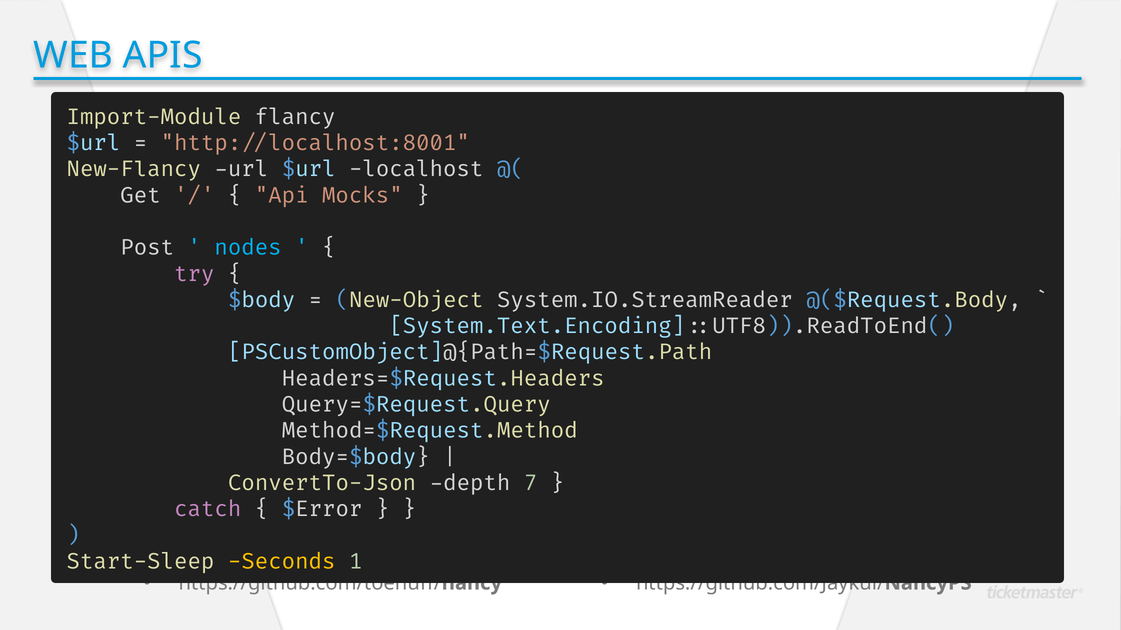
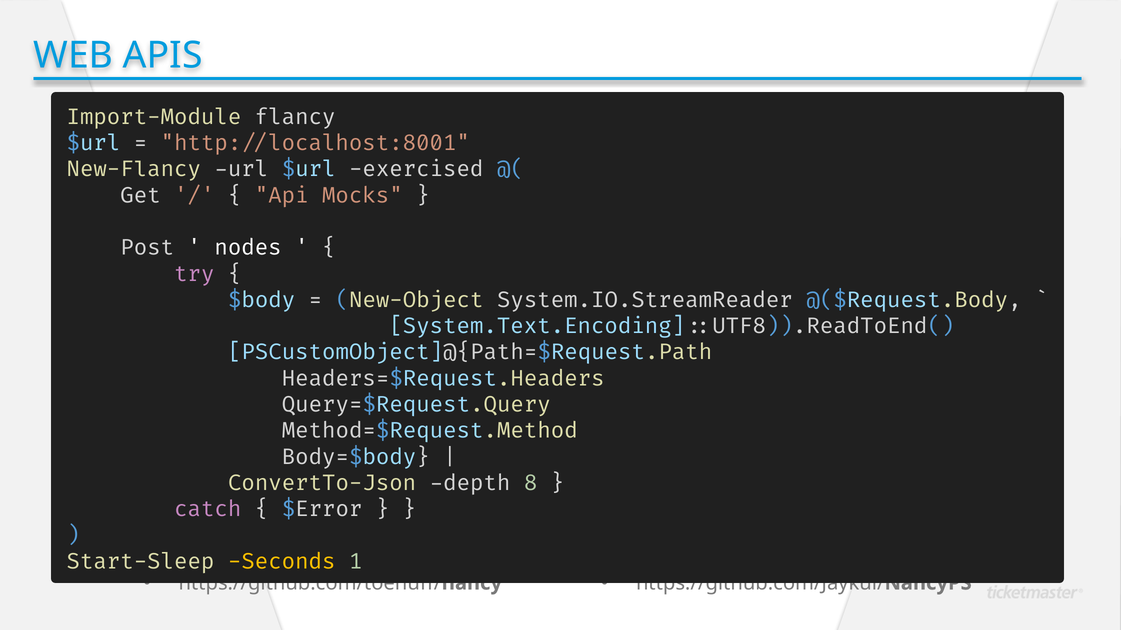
localhost: localhost -> exercised
/nodes/ colour: light blue -> white
7: 7 -> 8
